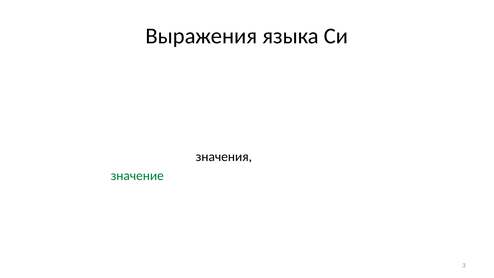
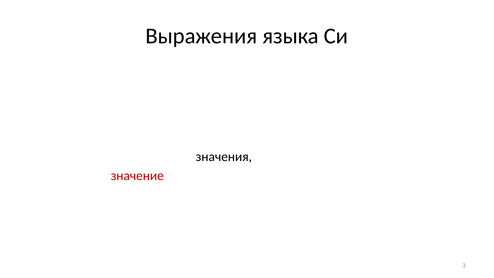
значение colour: green -> red
